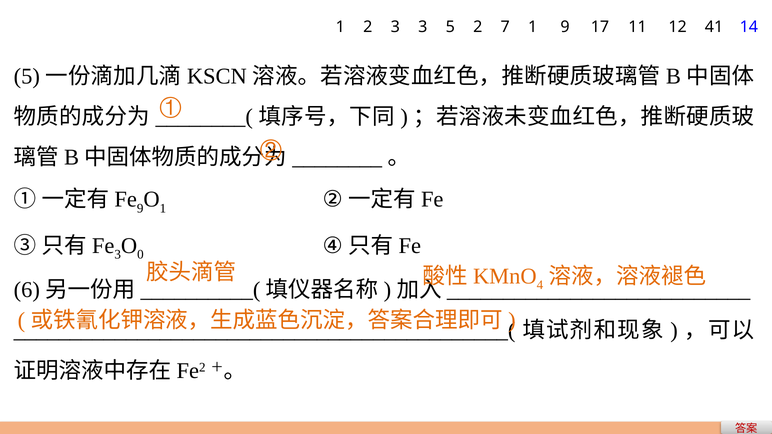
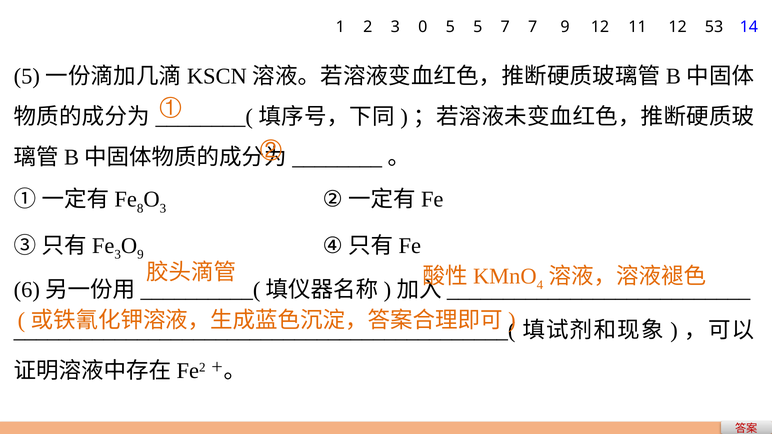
3 3: 3 -> 0
5 2: 2 -> 5
7 1: 1 -> 7
9 17: 17 -> 12
41: 41 -> 53
9 at (140, 208): 9 -> 8
1 at (163, 208): 1 -> 3
0 at (140, 255): 0 -> 9
